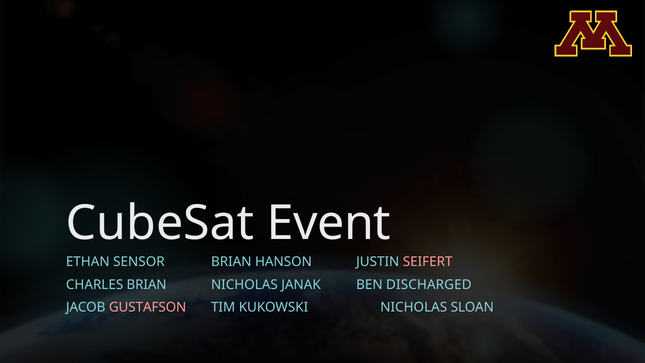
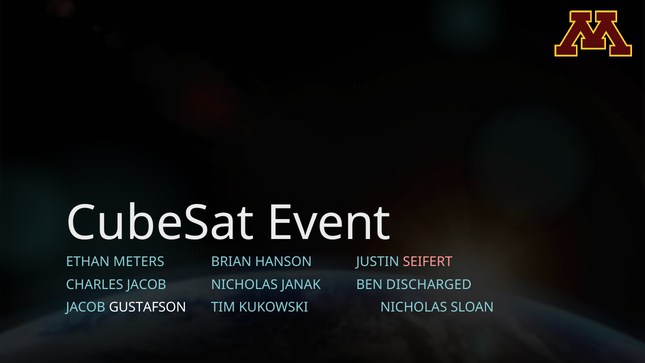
SENSOR: SENSOR -> METERS
CHARLES BRIAN: BRIAN -> JACOB
GUSTAFSON colour: pink -> white
